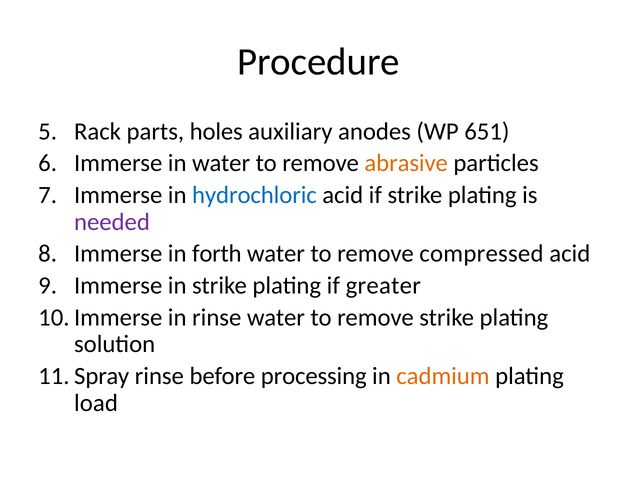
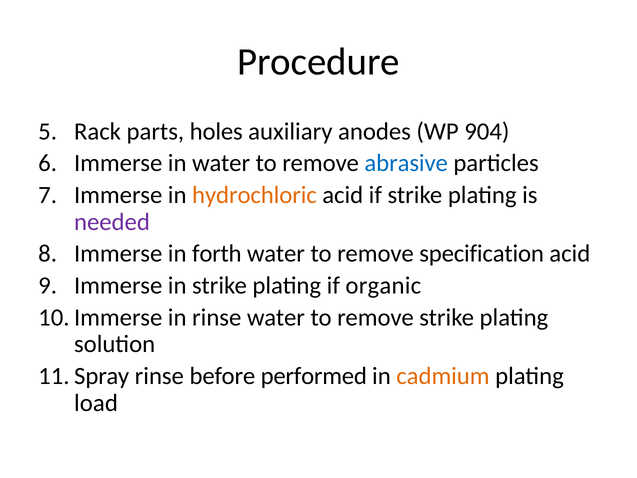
651: 651 -> 904
abrasive colour: orange -> blue
hydrochloric colour: blue -> orange
compressed: compressed -> specification
greater: greater -> organic
processing: processing -> performed
